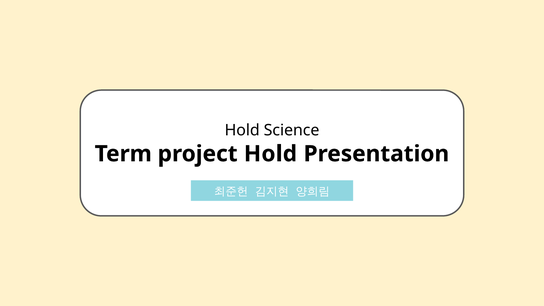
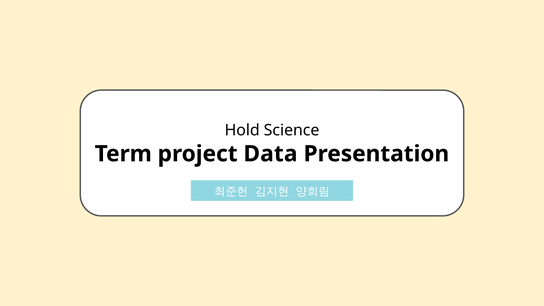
project Hold: Hold -> Data
